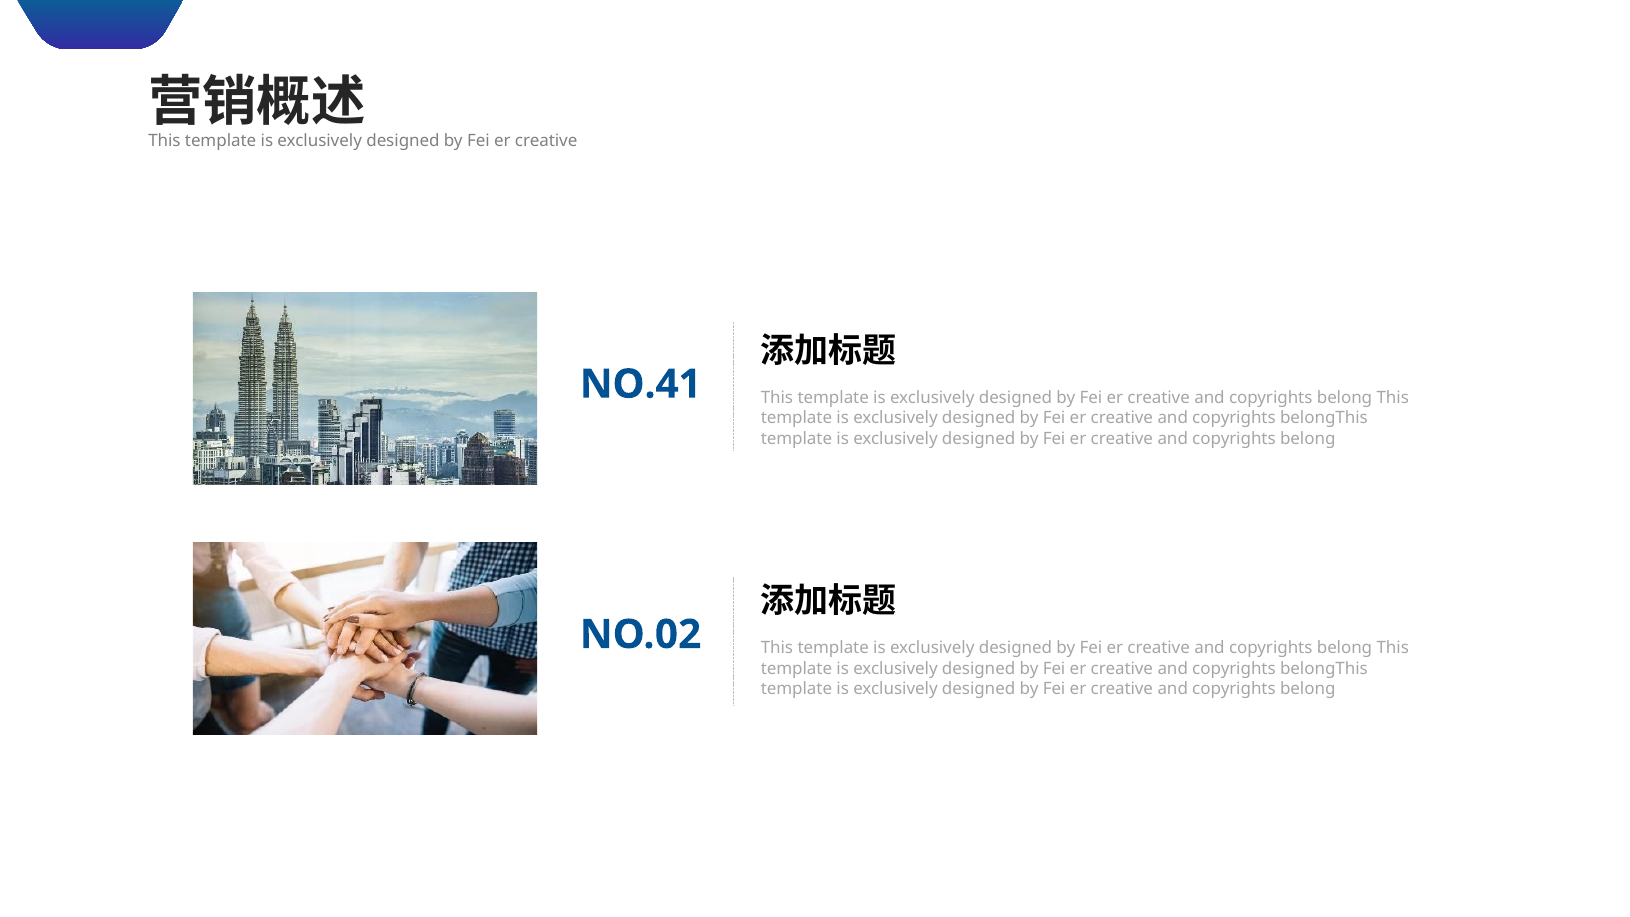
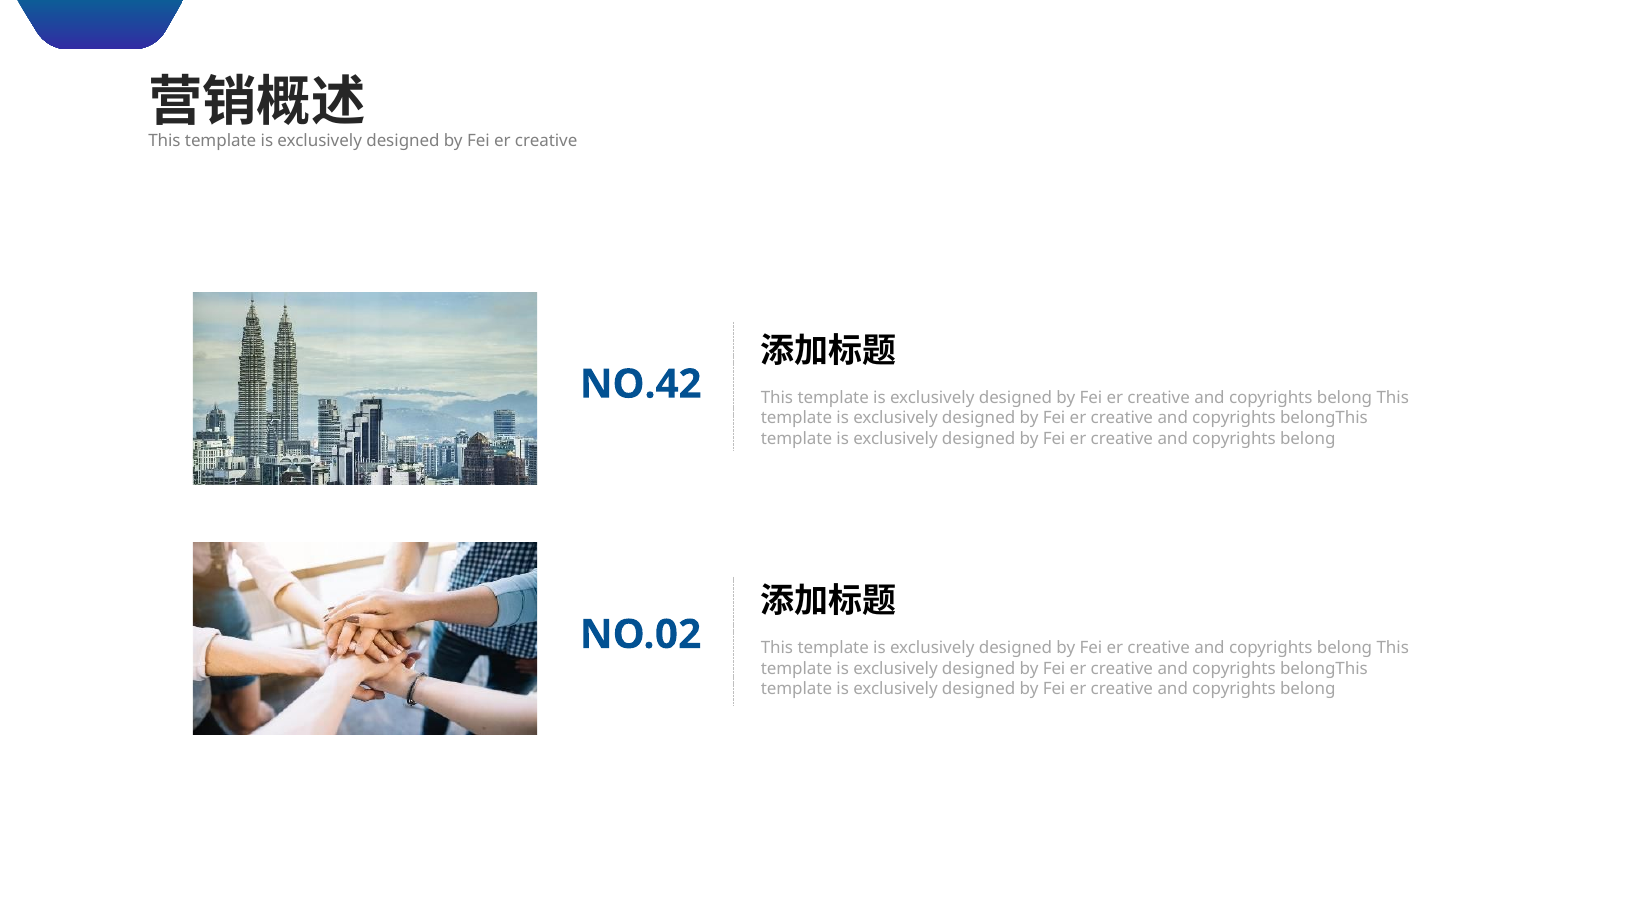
NO.41: NO.41 -> NO.42
